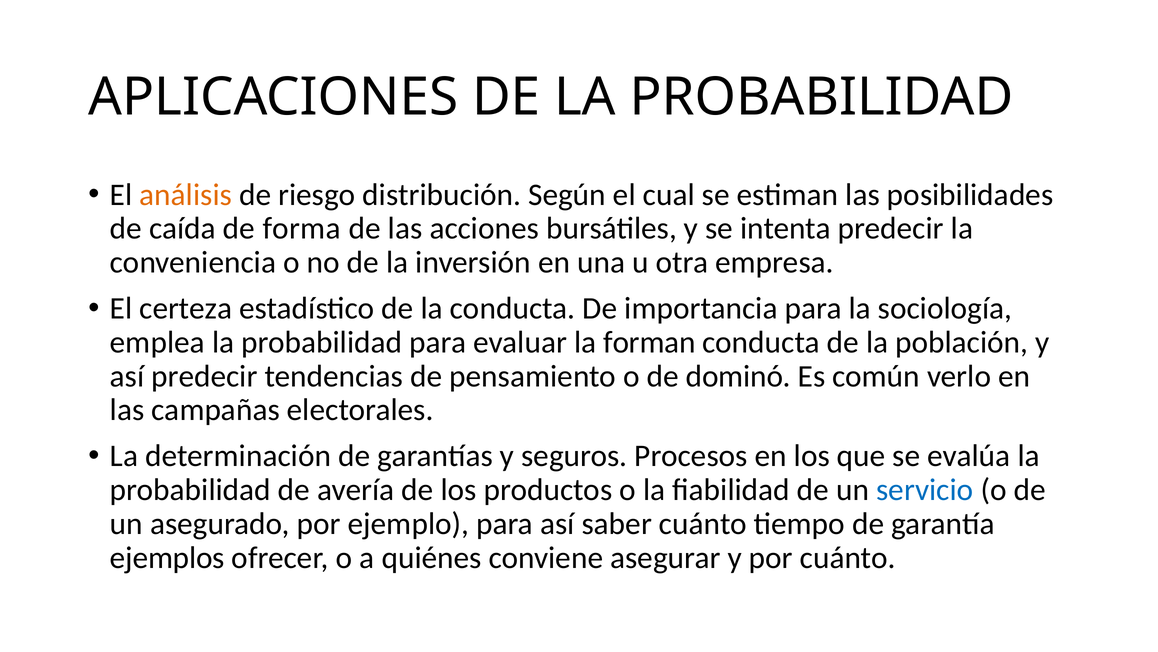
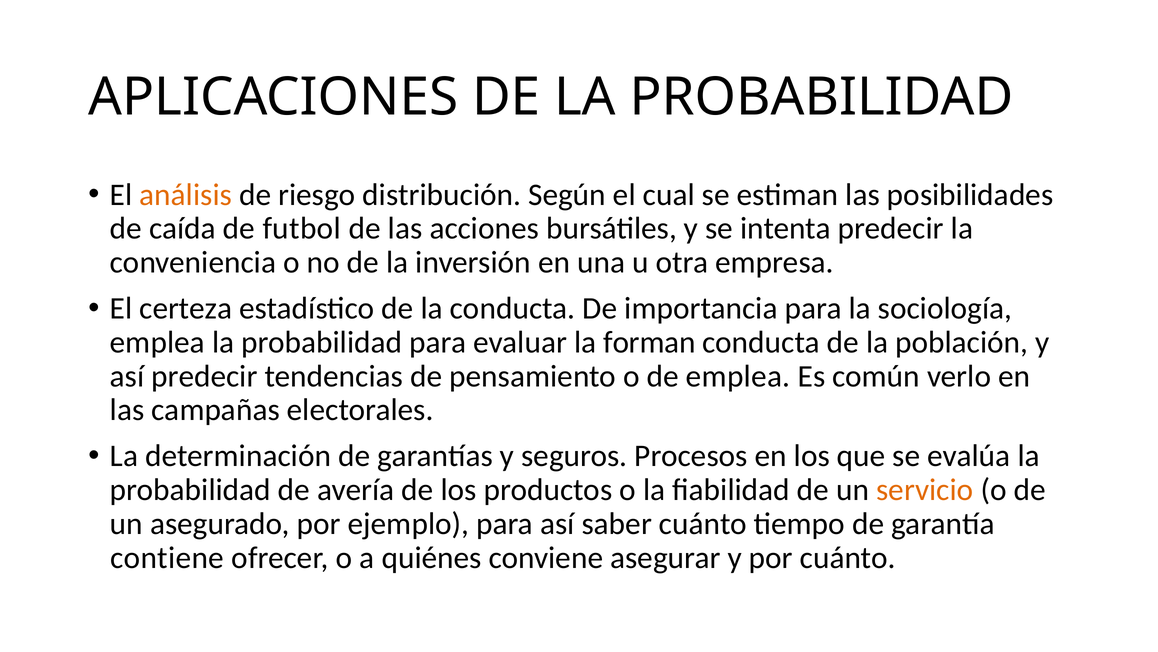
forma: forma -> futbol
de dominó: dominó -> emplea
servicio colour: blue -> orange
ejemplos: ejemplos -> contiene
